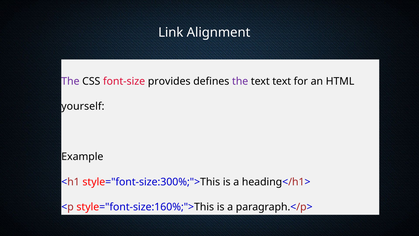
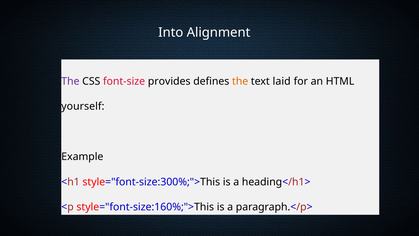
Link: Link -> Into
the at (240, 81) colour: purple -> orange
text text: text -> laid
